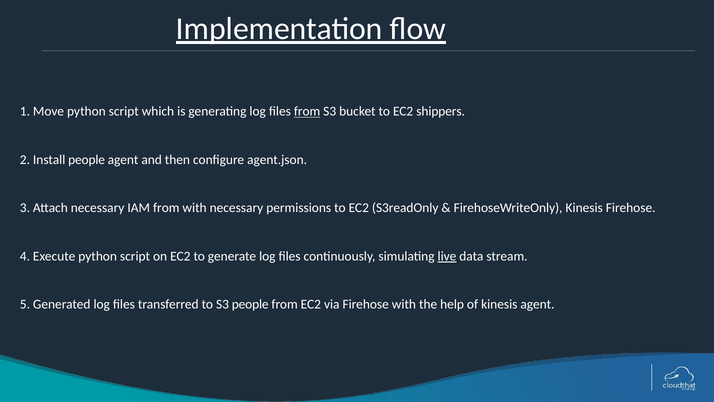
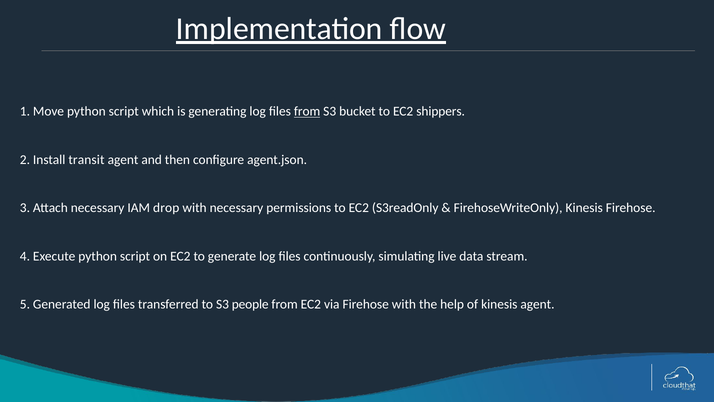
Install people: people -> transit
IAM from: from -> drop
live underline: present -> none
